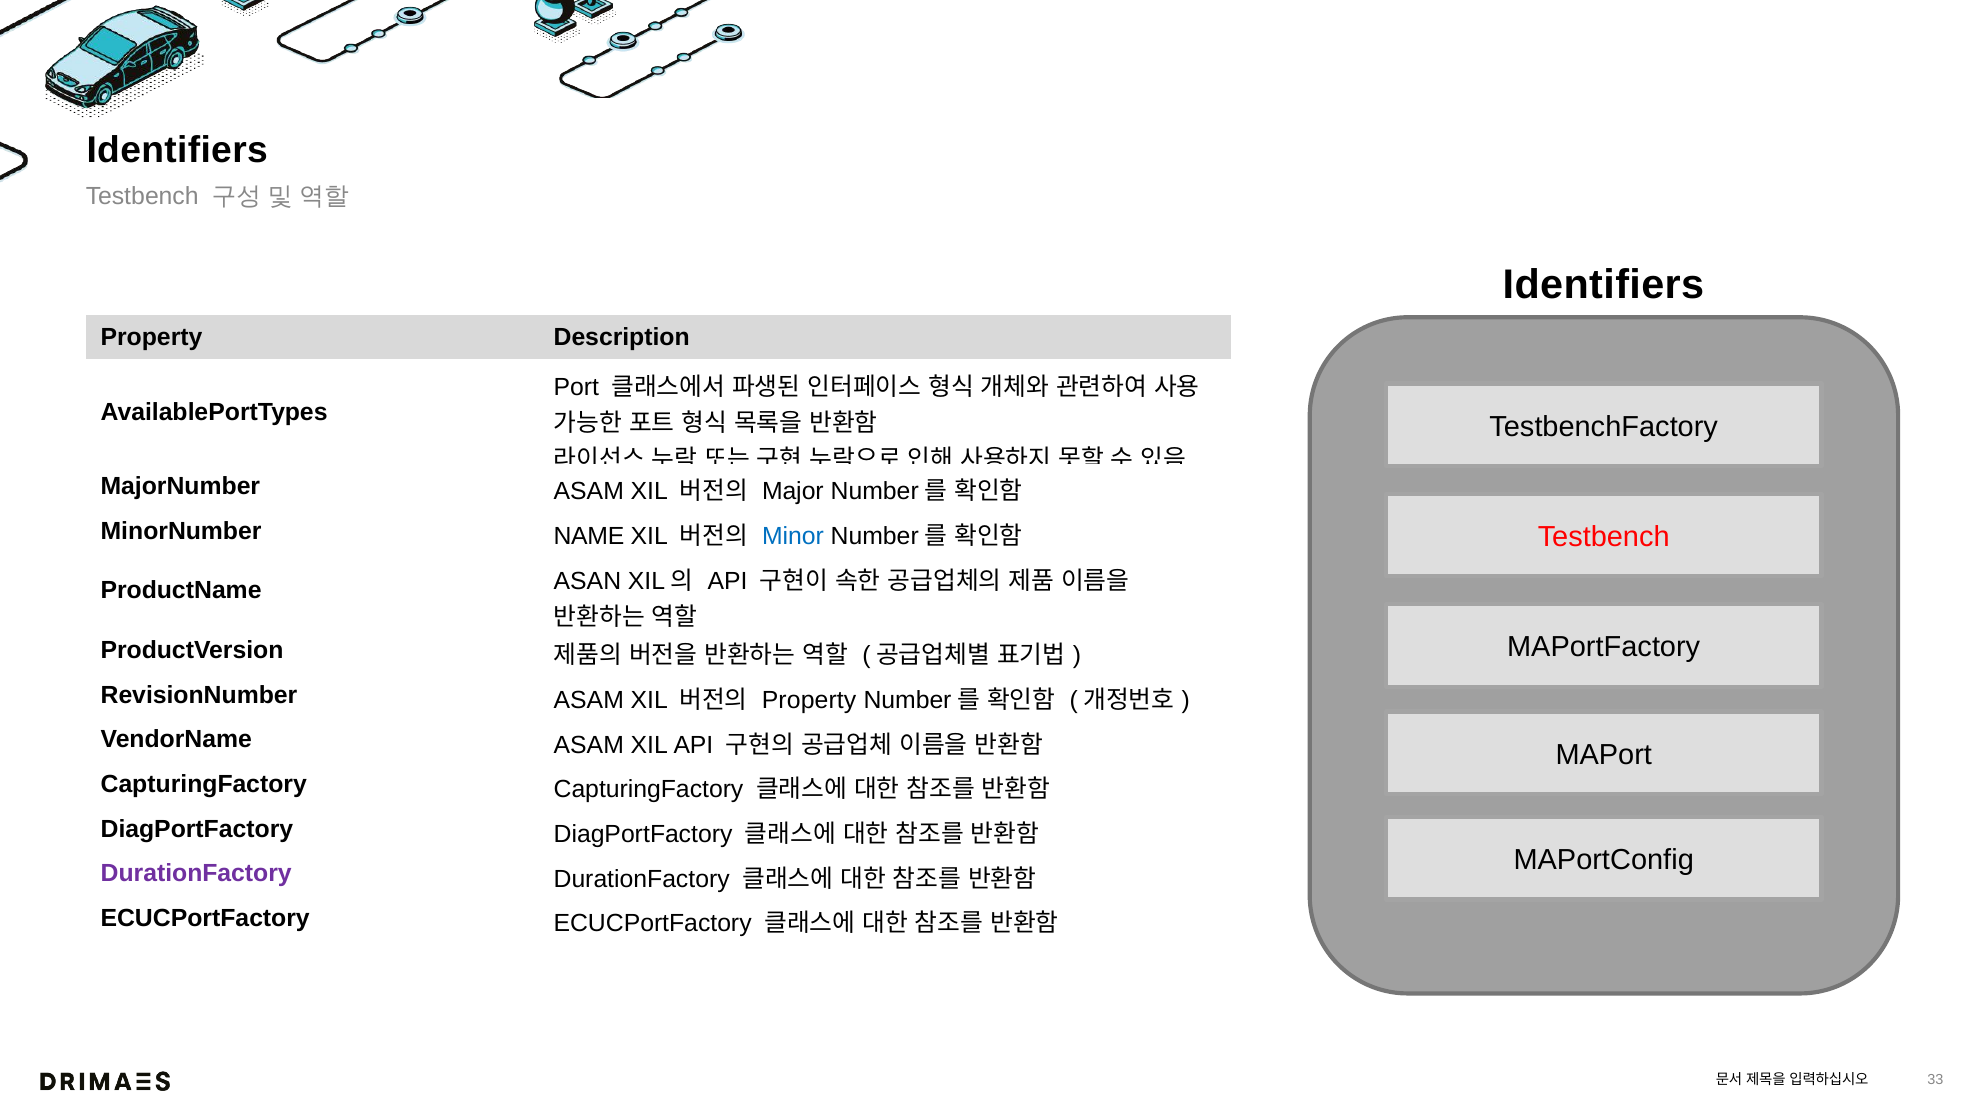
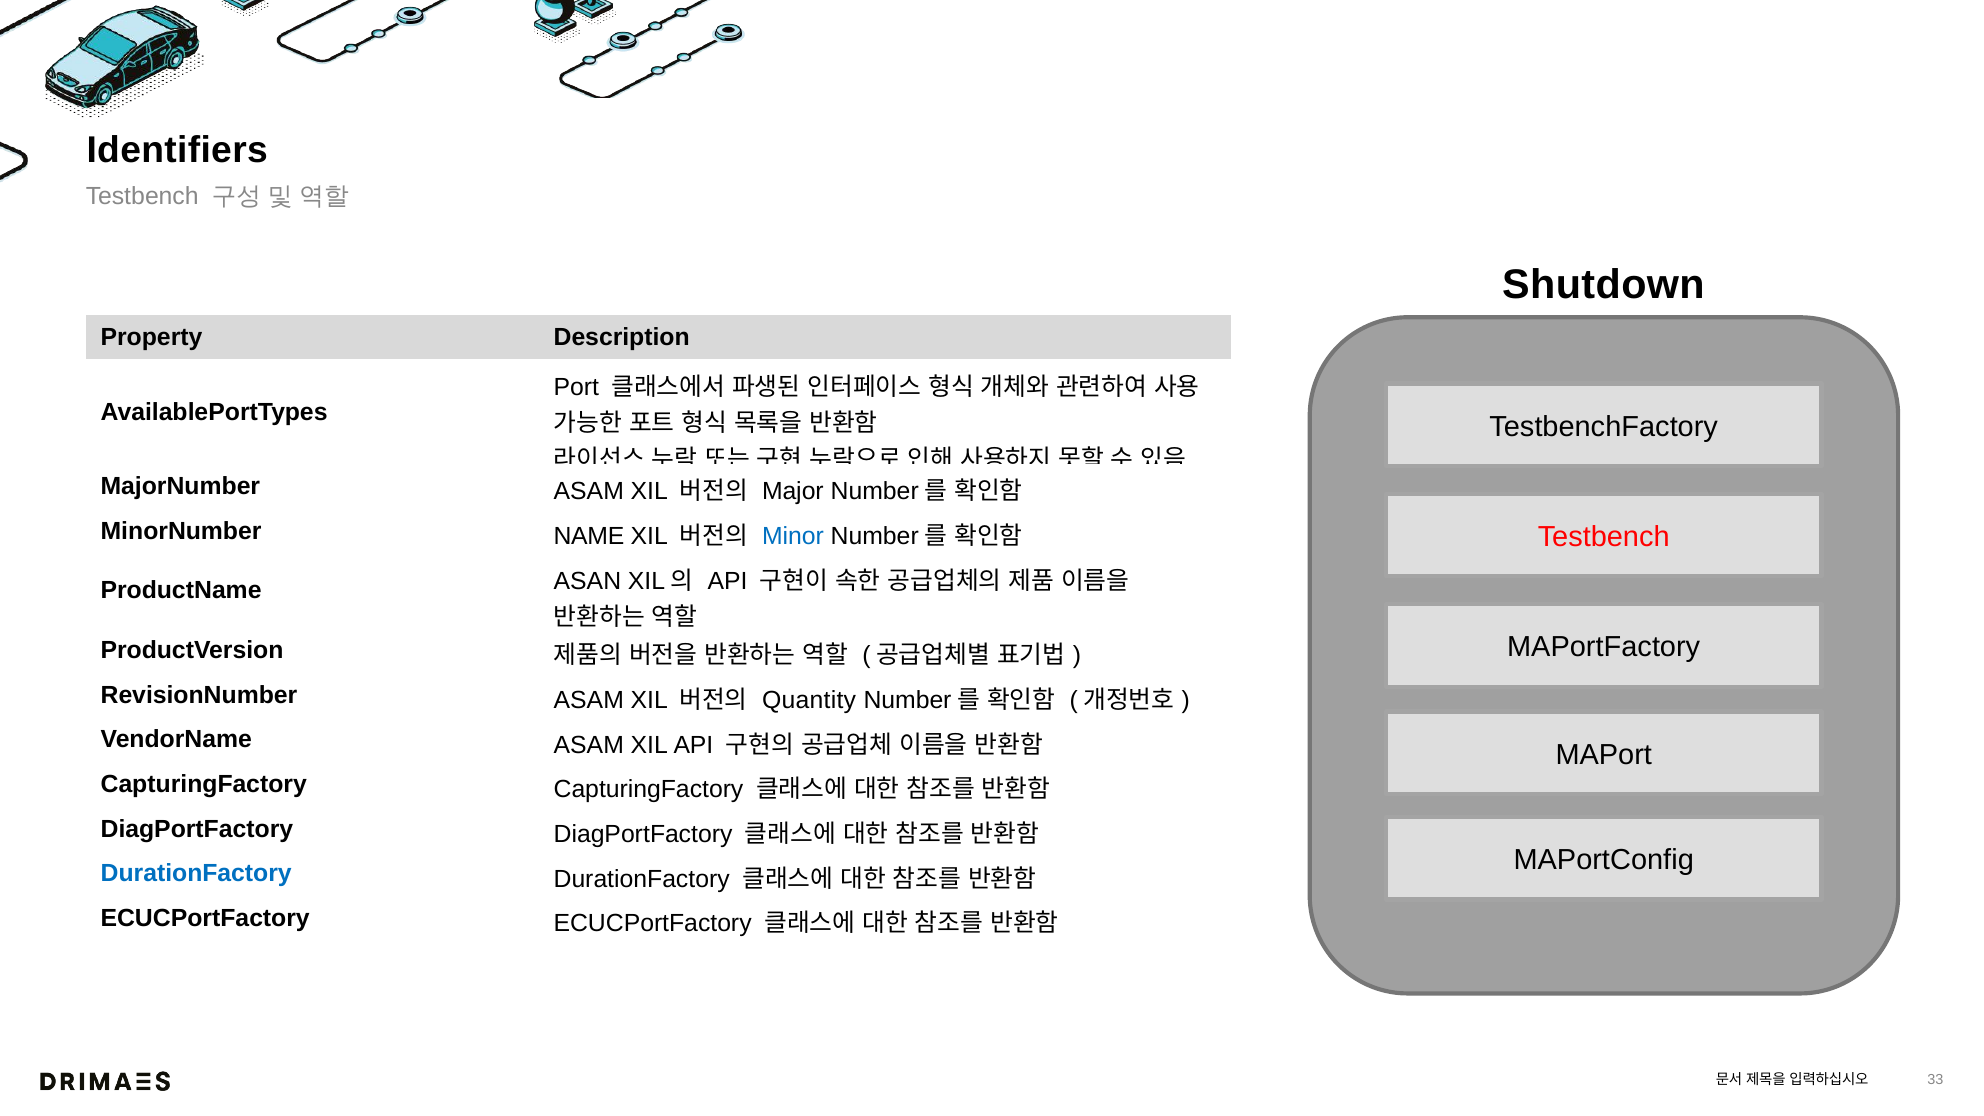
Identifiers at (1603, 285): Identifiers -> Shutdown
Property at (809, 700): Property -> Quantity
DurationFactory at (196, 874) colour: purple -> blue
